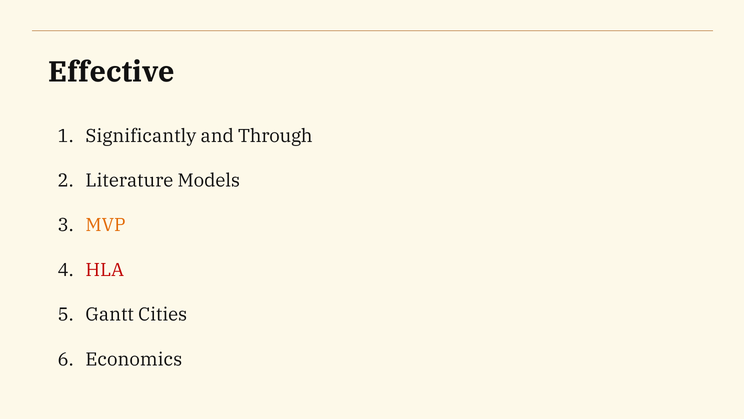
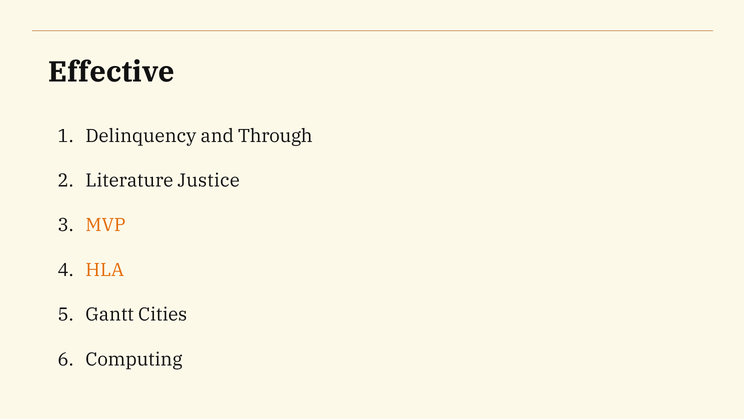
Significantly: Significantly -> Delinquency
Models: Models -> Justice
HLA colour: red -> orange
Economics: Economics -> Computing
